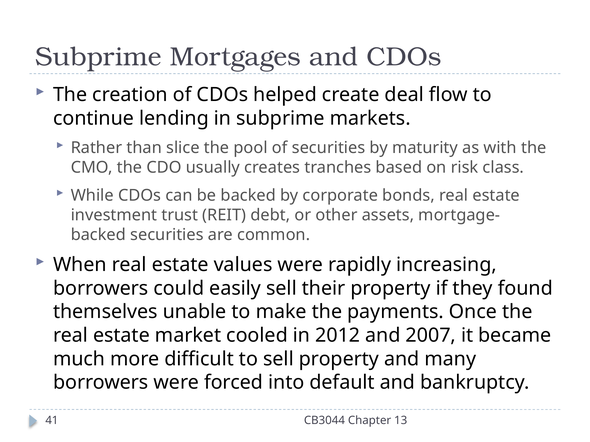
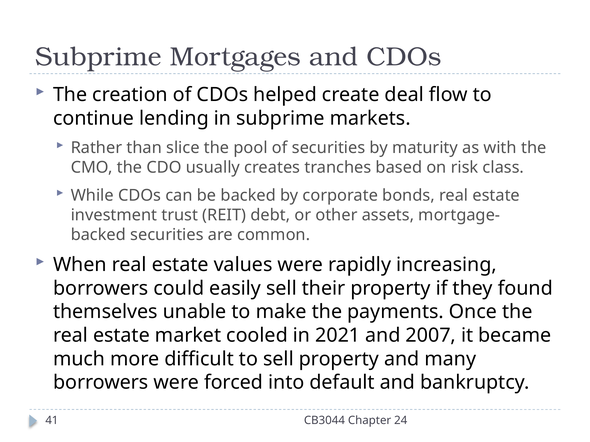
2012: 2012 -> 2021
13: 13 -> 24
